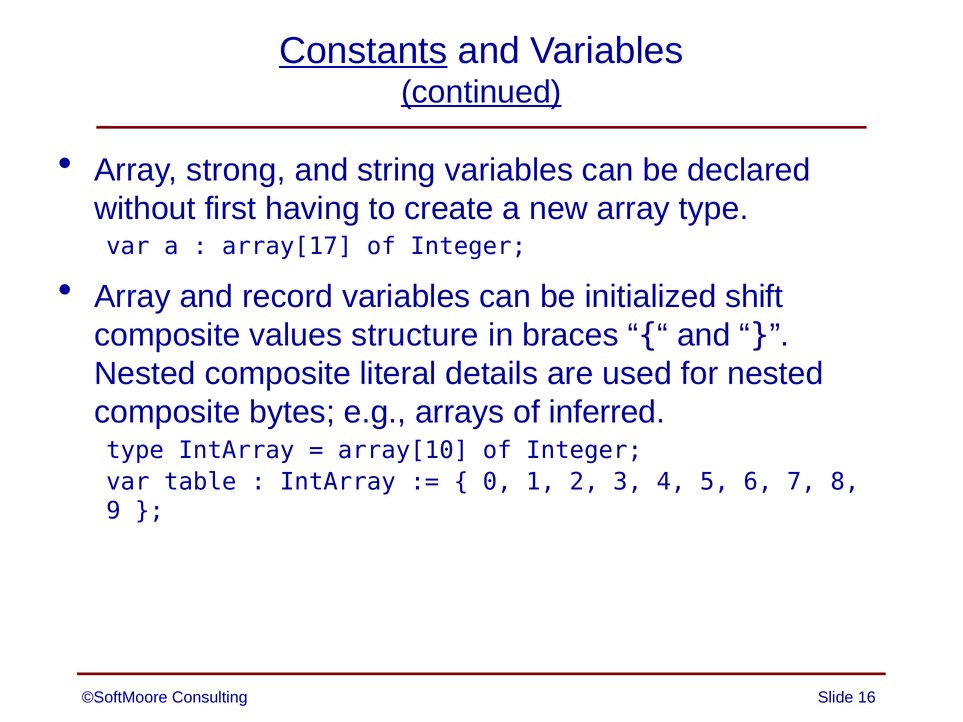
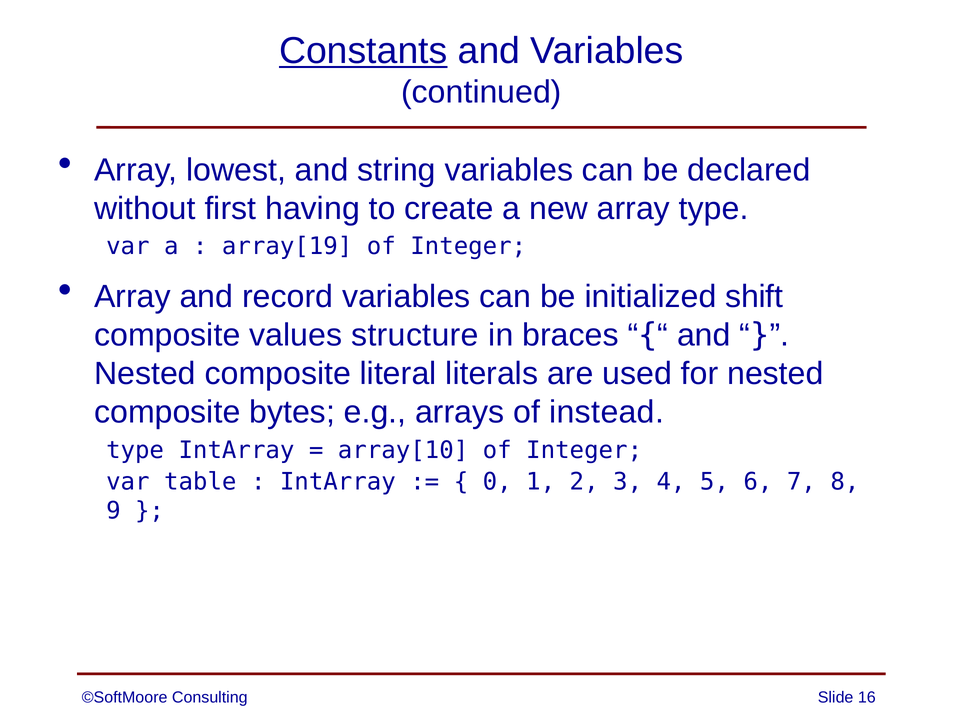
continued underline: present -> none
strong: strong -> lowest
array[17: array[17 -> array[19
details: details -> literals
inferred: inferred -> instead
